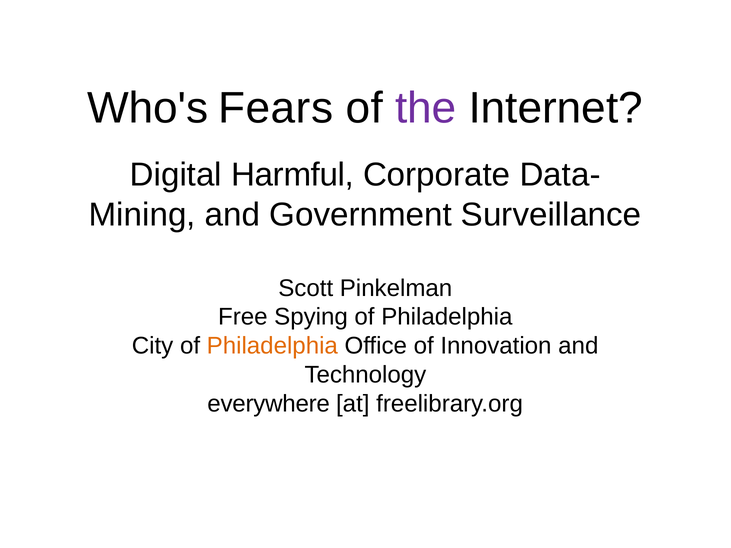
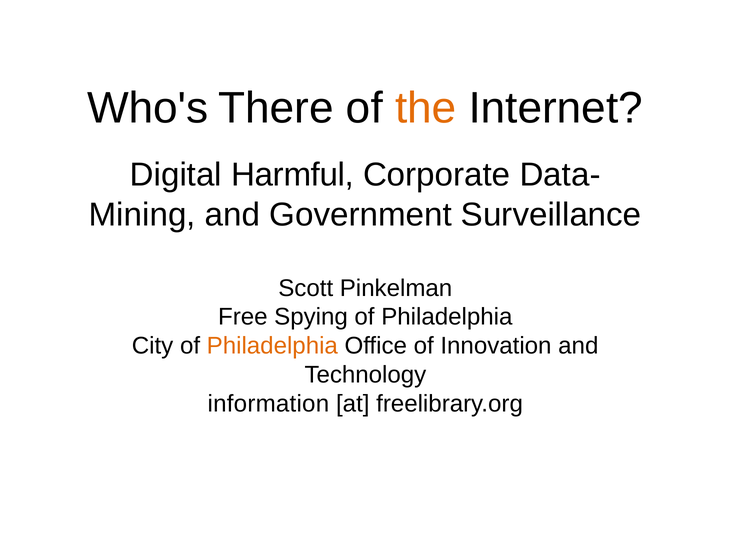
Fears: Fears -> There
the colour: purple -> orange
everywhere: everywhere -> information
